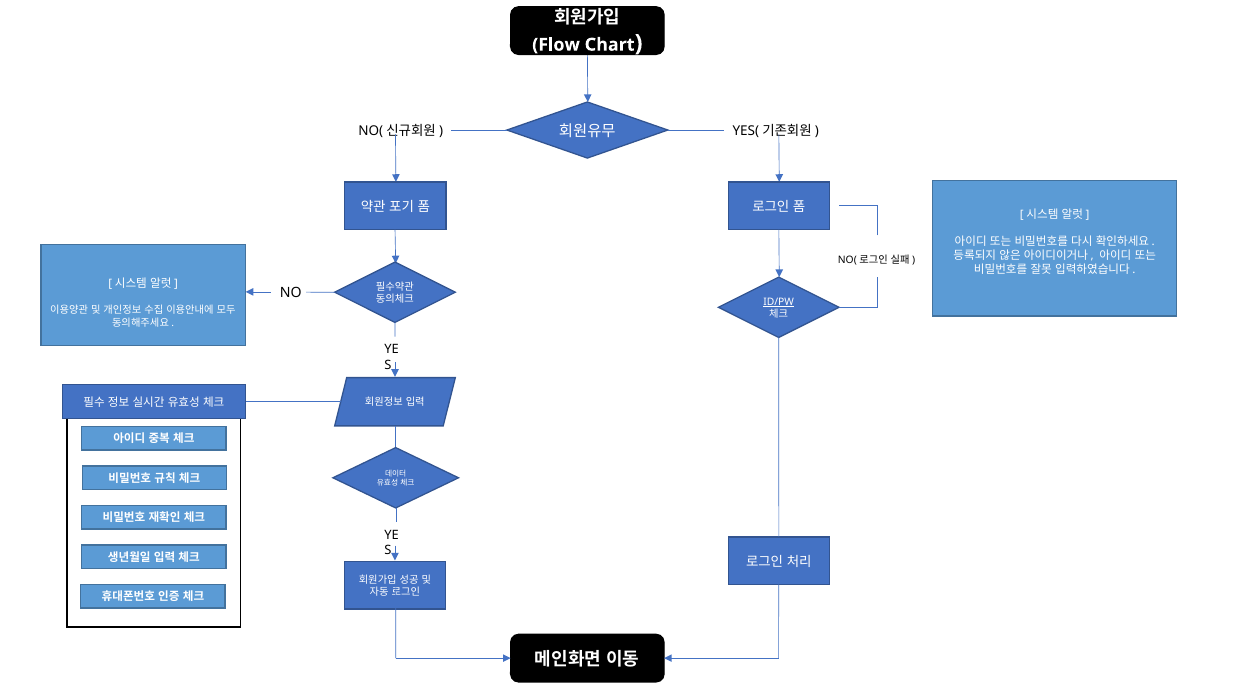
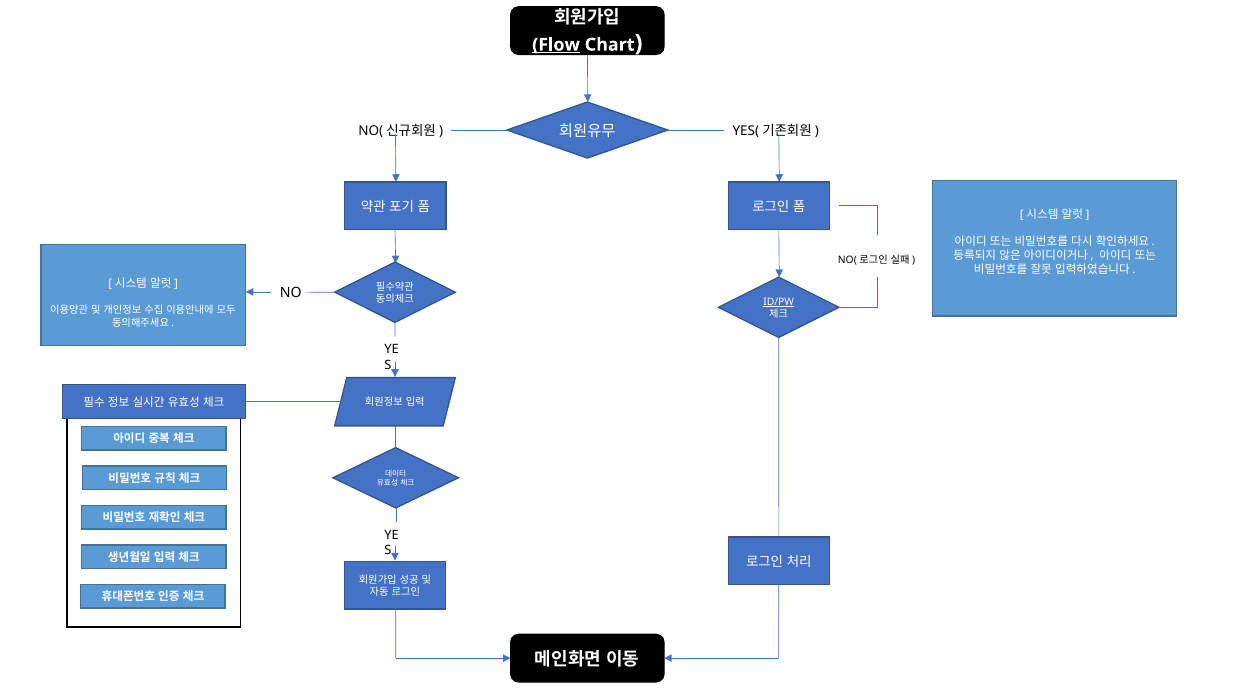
Flow underline: none -> present
